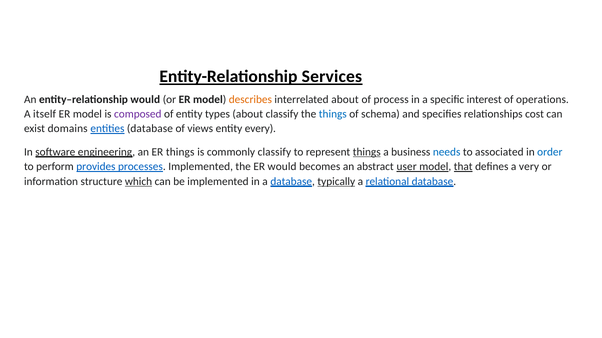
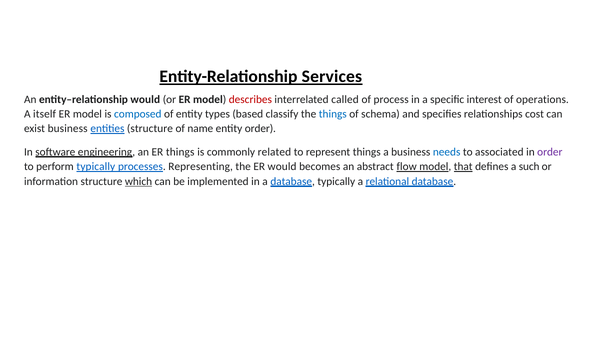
describes colour: orange -> red
interrelated about: about -> called
composed colour: purple -> blue
types about: about -> based
exist domains: domains -> business
entities database: database -> structure
views: views -> name
entity every: every -> order
commonly classify: classify -> related
things at (367, 152) underline: present -> none
order at (550, 152) colour: blue -> purple
perform provides: provides -> typically
processes Implemented: Implemented -> Representing
user: user -> flow
very: very -> such
typically at (336, 182) underline: present -> none
